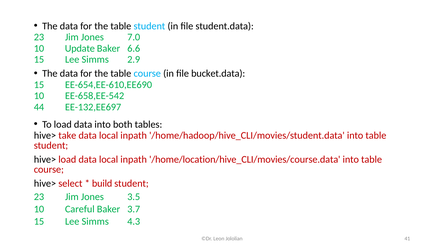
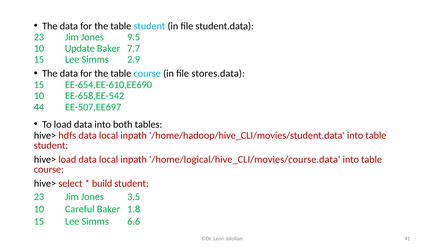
7.0: 7.0 -> 9.5
6.6: 6.6 -> 7.7
bucket.data: bucket.data -> stores.data
EE-132,EE697: EE-132,EE697 -> EE-507,EE697
take: take -> hdfs
/home/location/hive_CLI/movies/course.data: /home/location/hive_CLI/movies/course.data -> /home/logical/hive_CLI/movies/course.data
3.7: 3.7 -> 1.8
4.3: 4.3 -> 6.6
